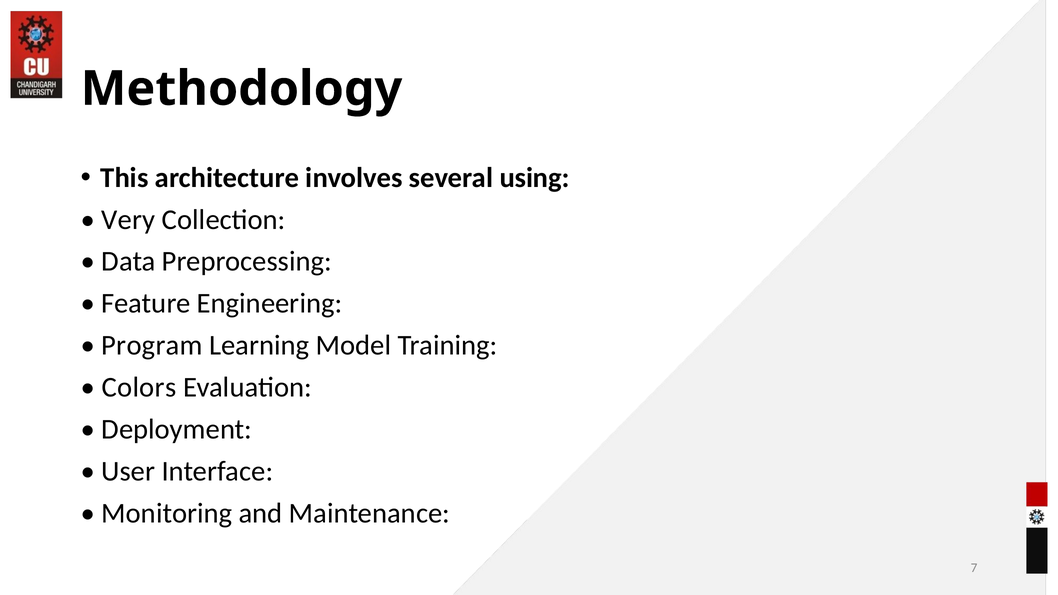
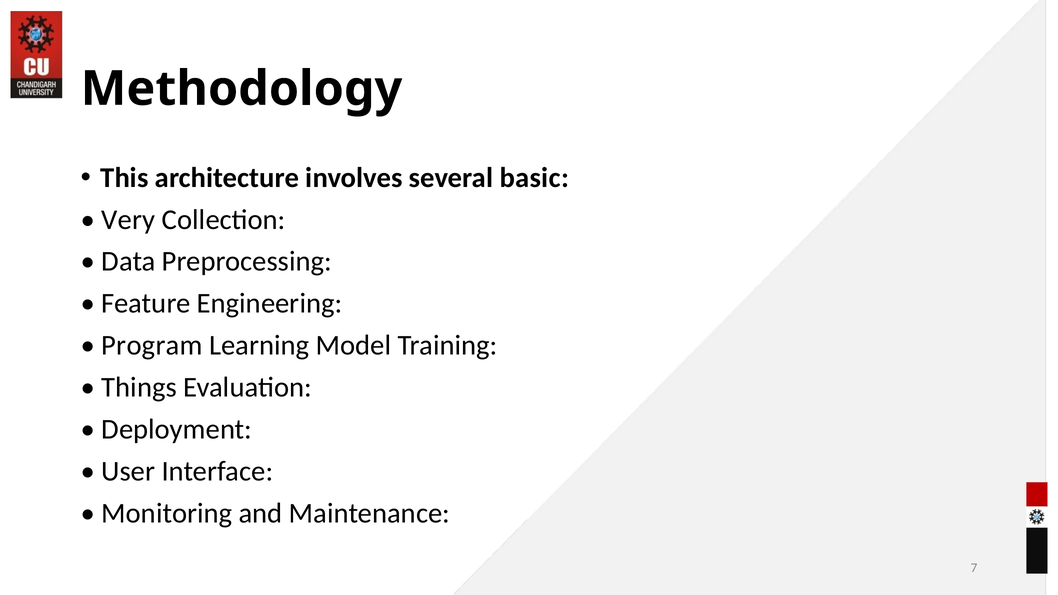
using: using -> basic
Colors: Colors -> Things
